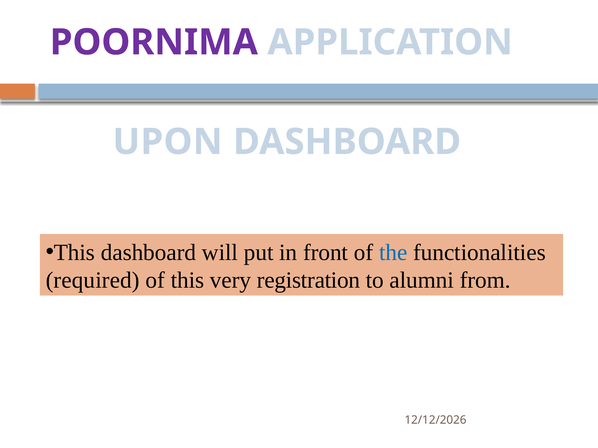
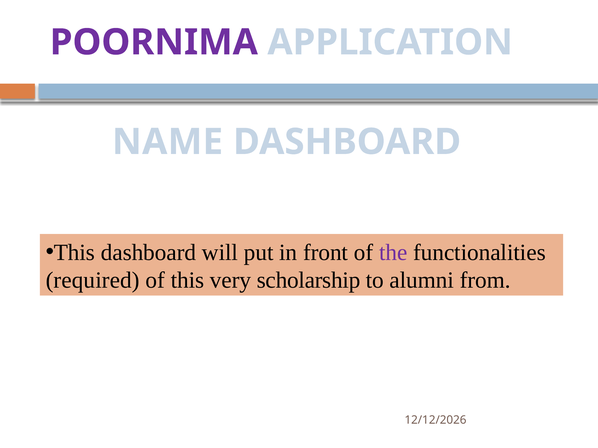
UPON: UPON -> NAME
the colour: blue -> purple
registration: registration -> scholarship
